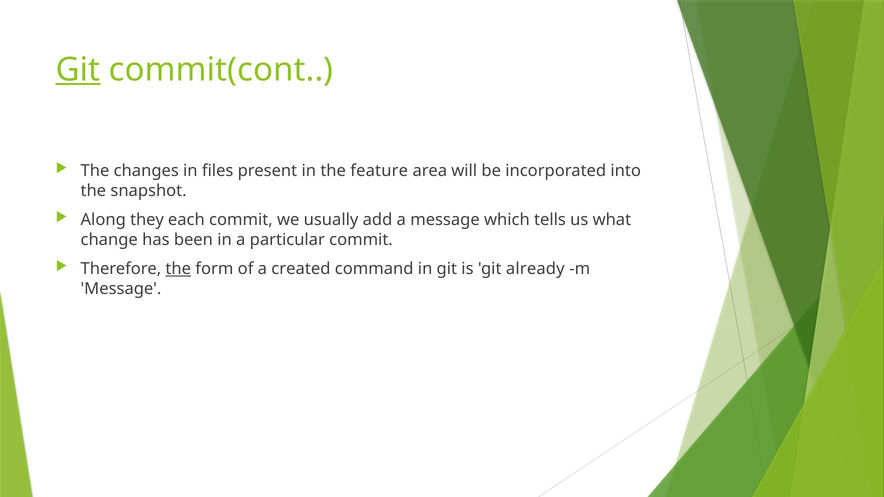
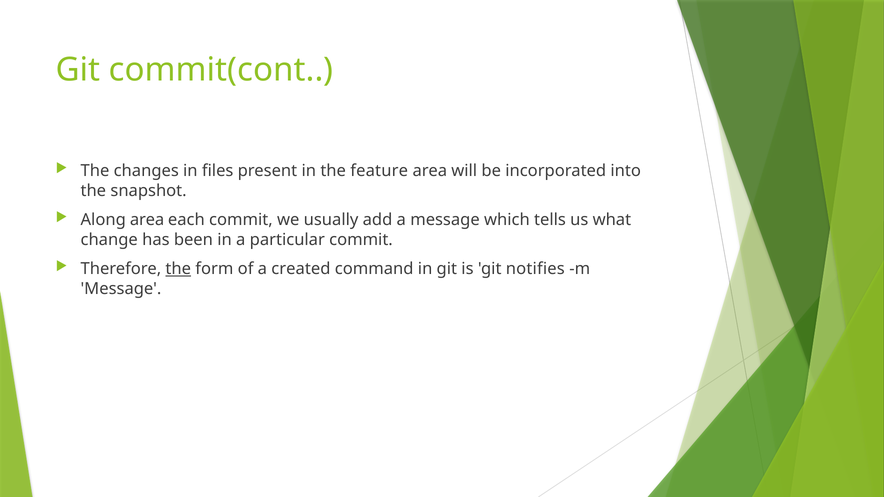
Git at (78, 70) underline: present -> none
Along they: they -> area
already: already -> notifies
